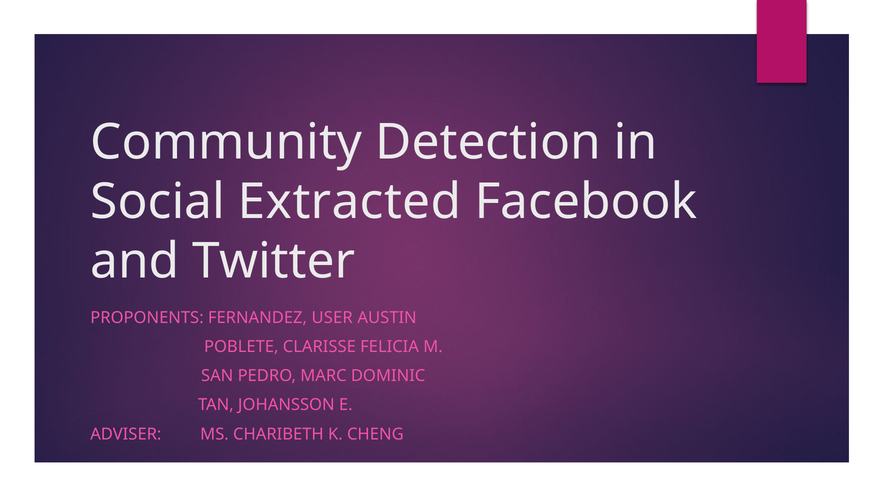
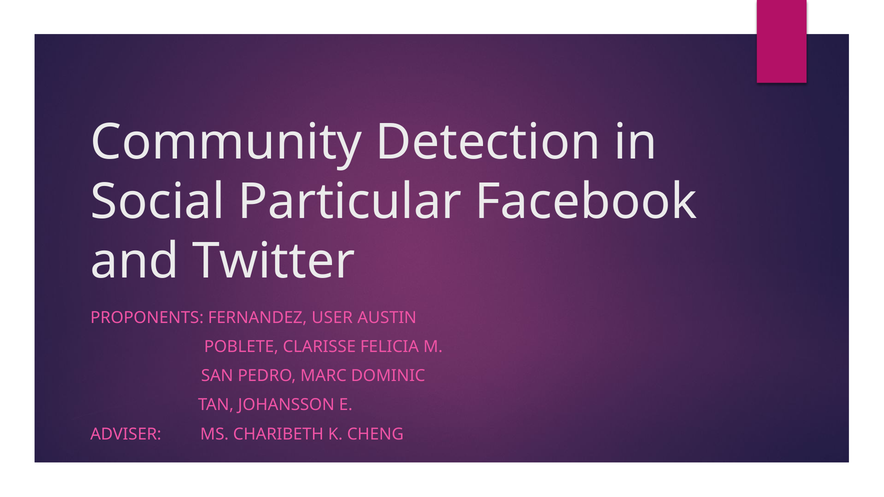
Extracted: Extracted -> Particular
